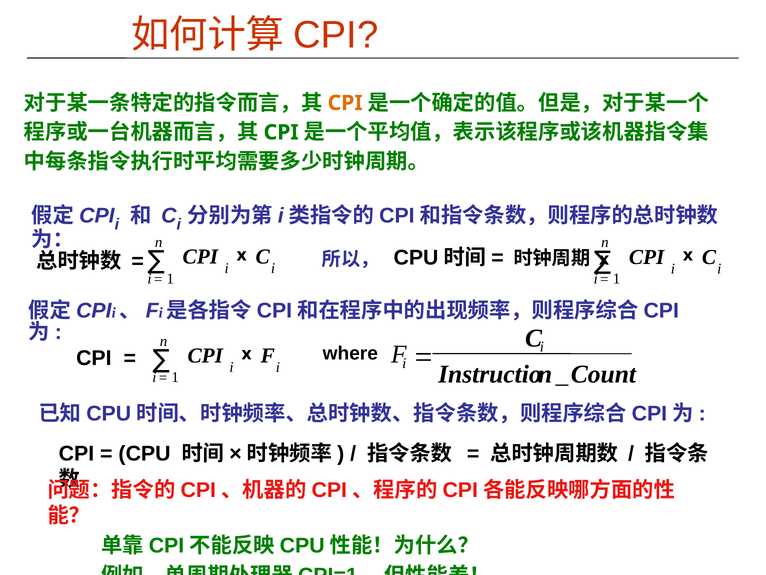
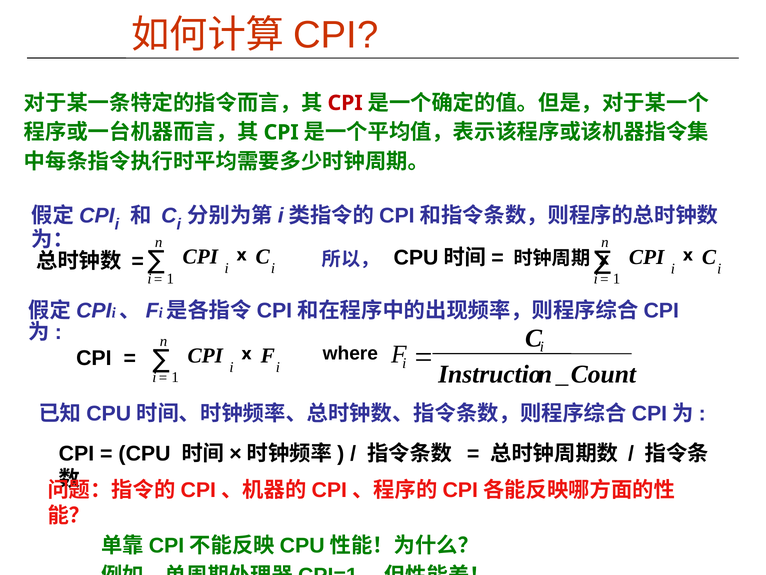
CPI at (345, 103) colour: orange -> red
